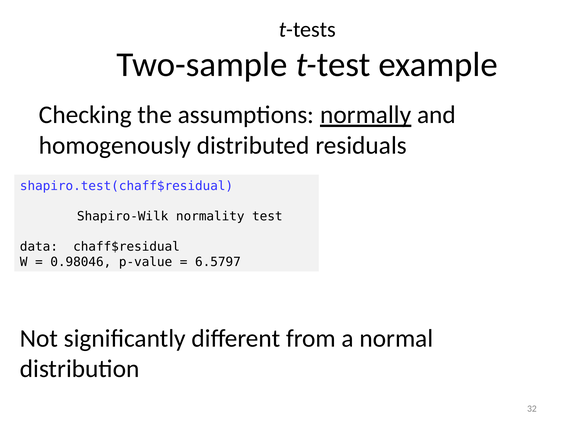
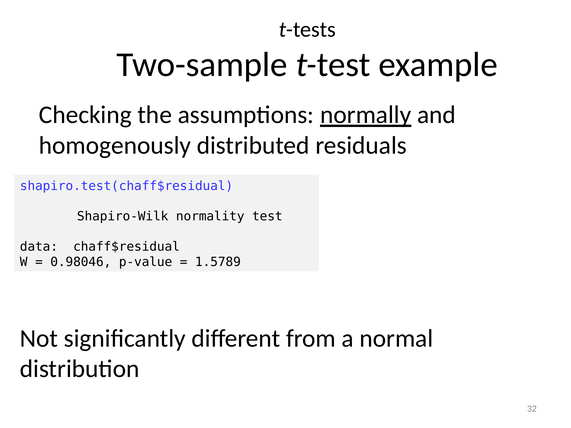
6.5797: 6.5797 -> 1.5789
